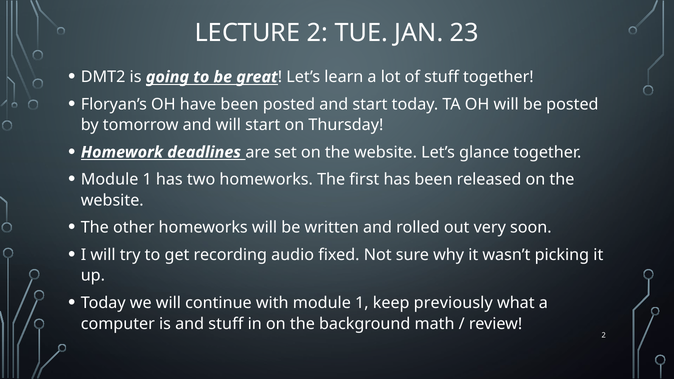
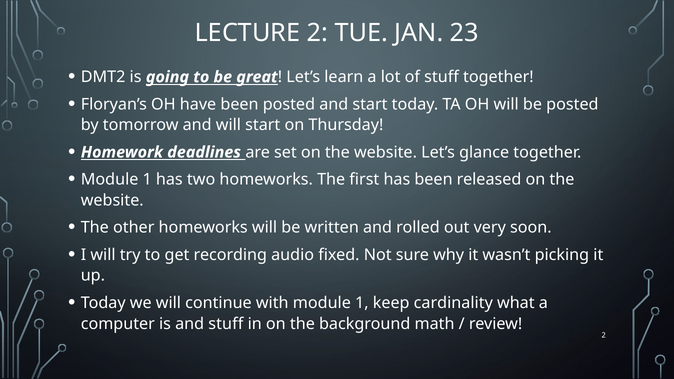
previously: previously -> cardinality
